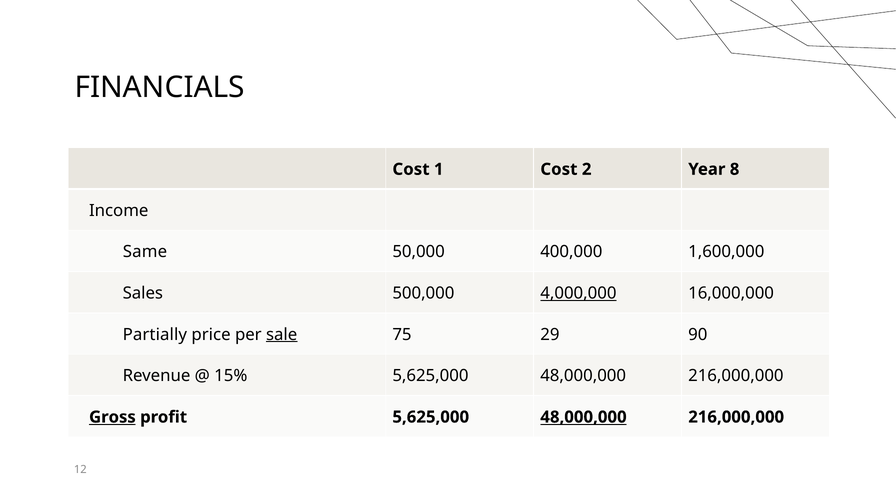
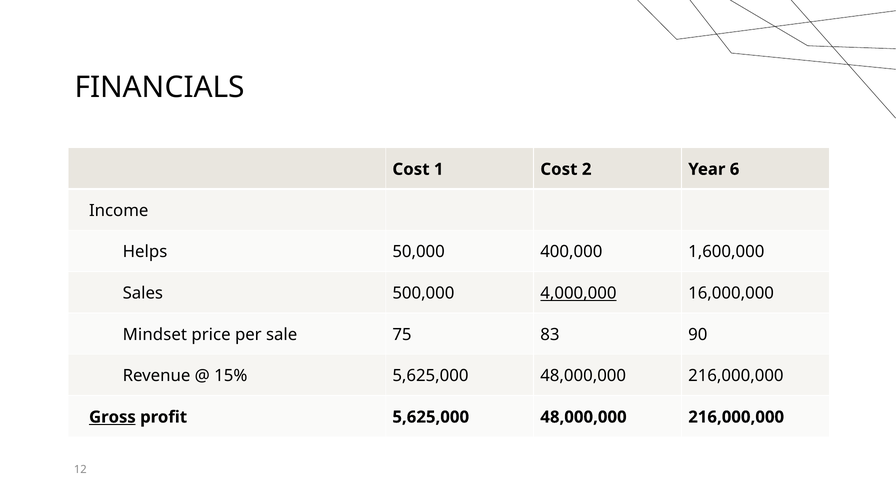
8: 8 -> 6
Same: Same -> Helps
Partially: Partially -> Mindset
sale underline: present -> none
29: 29 -> 83
48,000,000 at (583, 417) underline: present -> none
